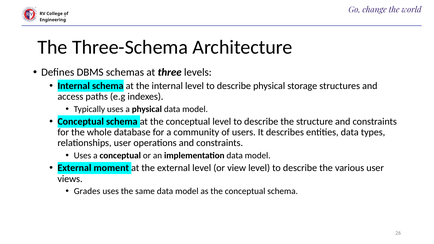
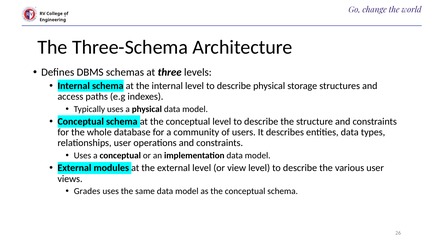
moment: moment -> modules
